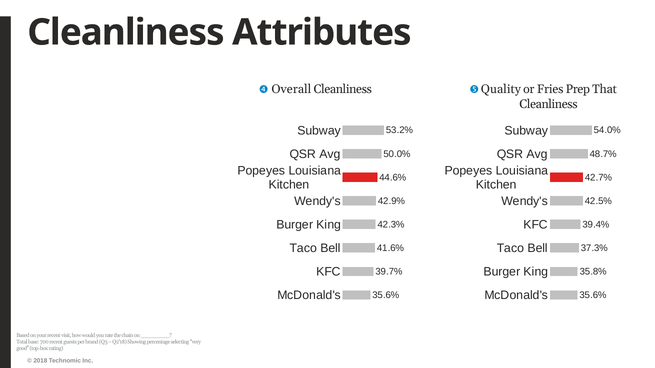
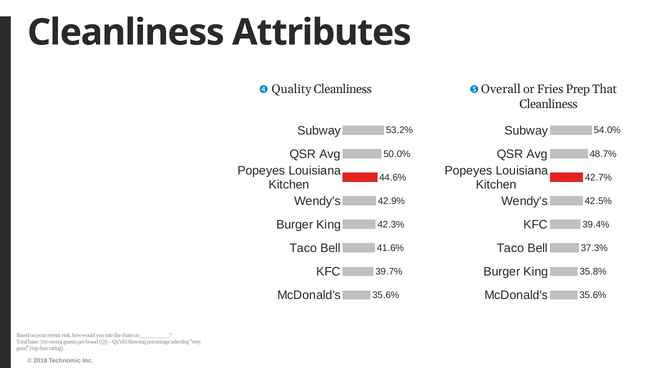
Overall: Overall -> Quality
Quality: Quality -> Overall
